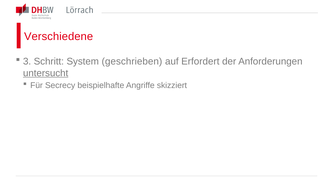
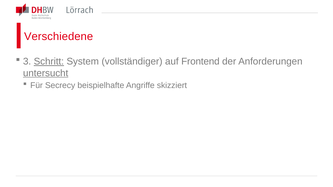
Schritt underline: none -> present
geschrieben: geschrieben -> vollständiger
Erfordert: Erfordert -> Frontend
